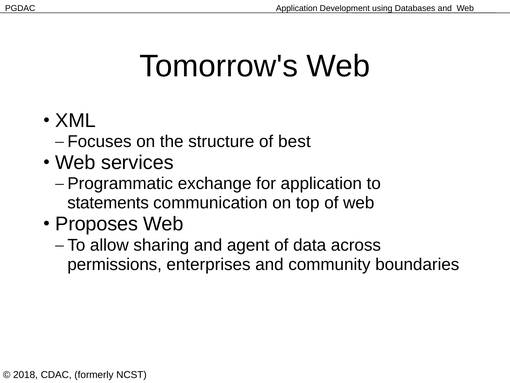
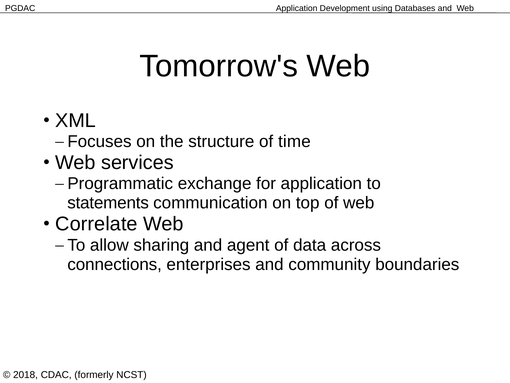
best: best -> time
Proposes: Proposes -> Correlate
permissions: permissions -> connections
